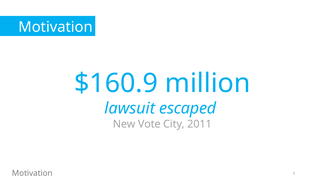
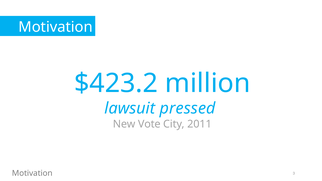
$160.9: $160.9 -> $423.2
escaped: escaped -> pressed
